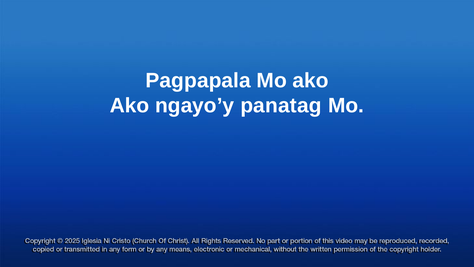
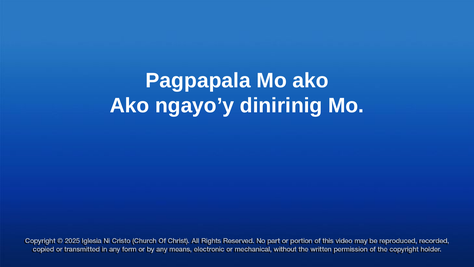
panatag: panatag -> dinirinig
